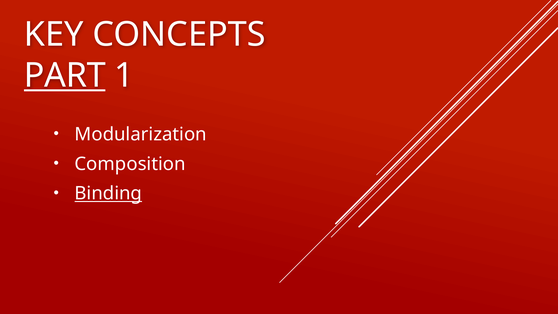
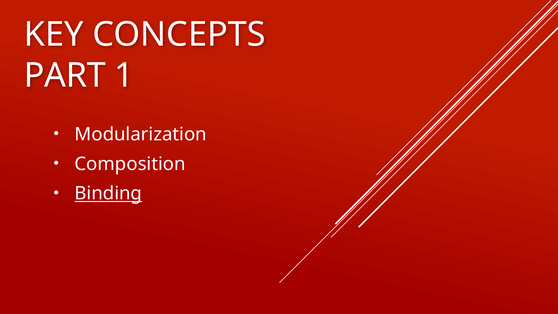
PART underline: present -> none
